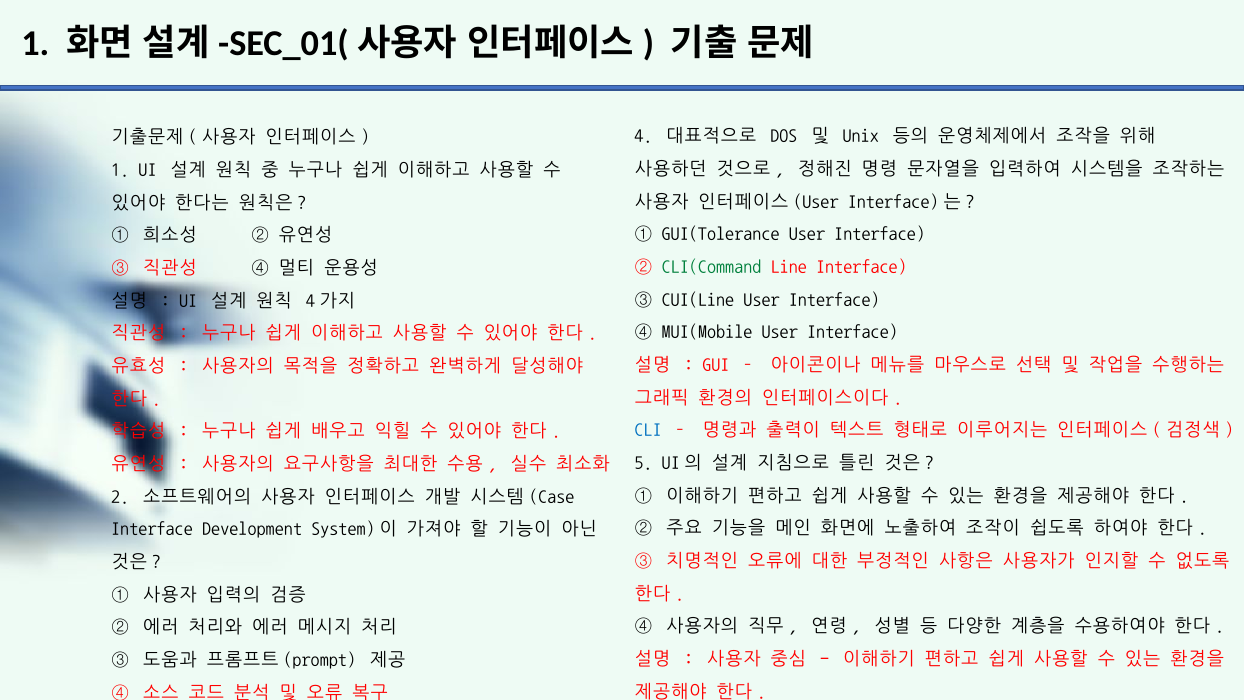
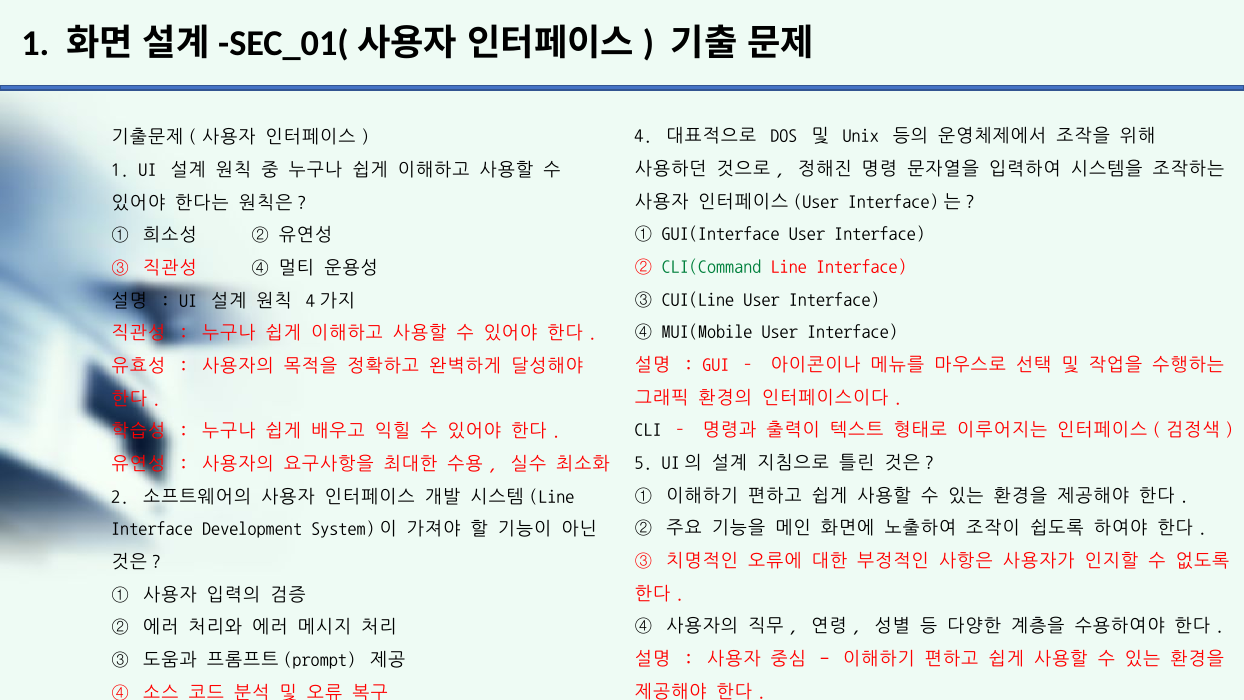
GUI(Tolerance: GUI(Tolerance -> GUI(Interface
CLI colour: blue -> black
Case at (552, 496): Case -> Line
